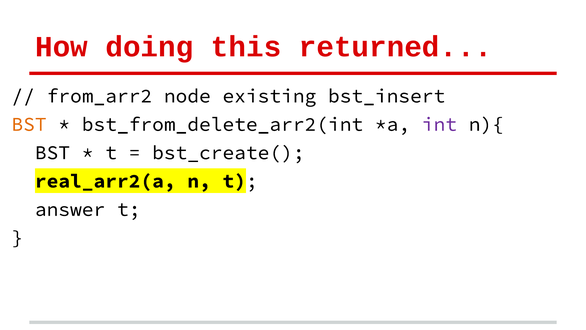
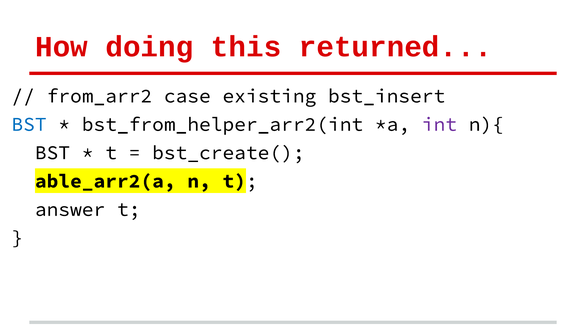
node: node -> case
BST at (29, 124) colour: orange -> blue
bst_from_delete_arr2(int: bst_from_delete_arr2(int -> bst_from_helper_arr2(int
real_arr2(a: real_arr2(a -> able_arr2(a
